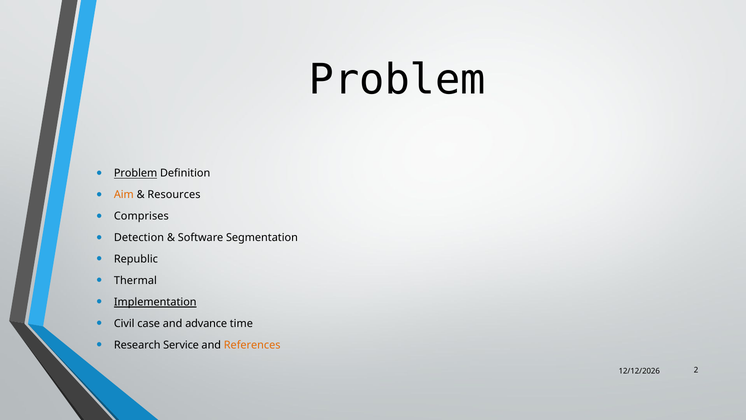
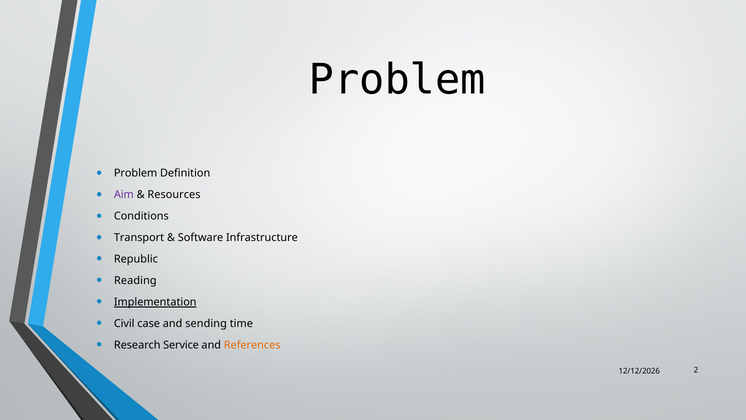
Problem at (136, 173) underline: present -> none
Aim colour: orange -> purple
Comprises: Comprises -> Conditions
Detection: Detection -> Transport
Segmentation: Segmentation -> Infrastructure
Thermal: Thermal -> Reading
advance: advance -> sending
